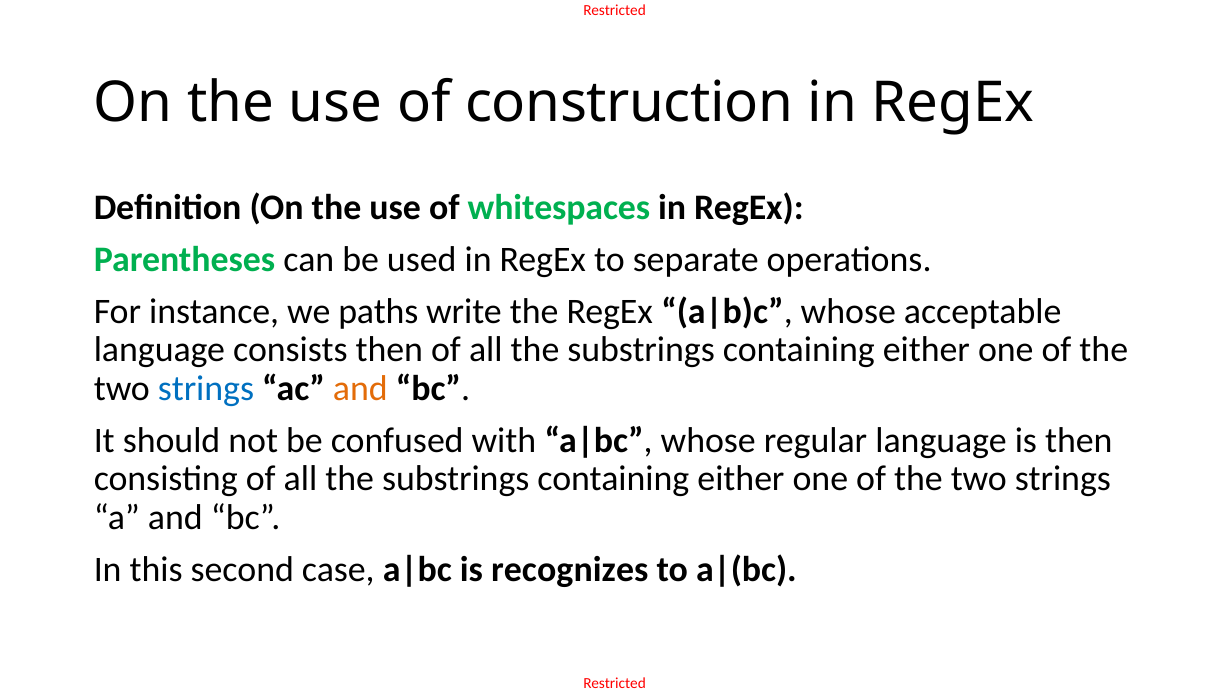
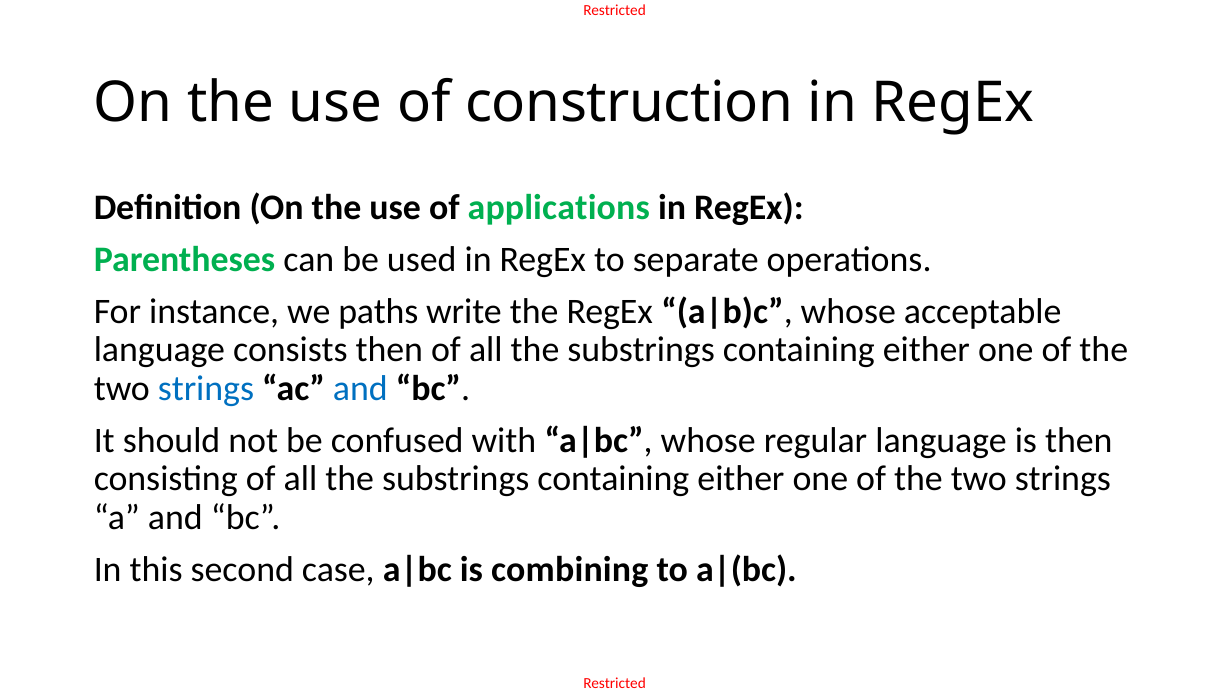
whitespaces: whitespaces -> applications
and at (360, 389) colour: orange -> blue
recognizes: recognizes -> combining
